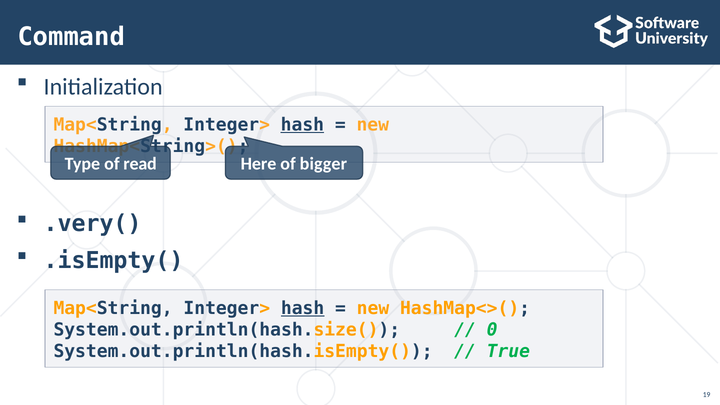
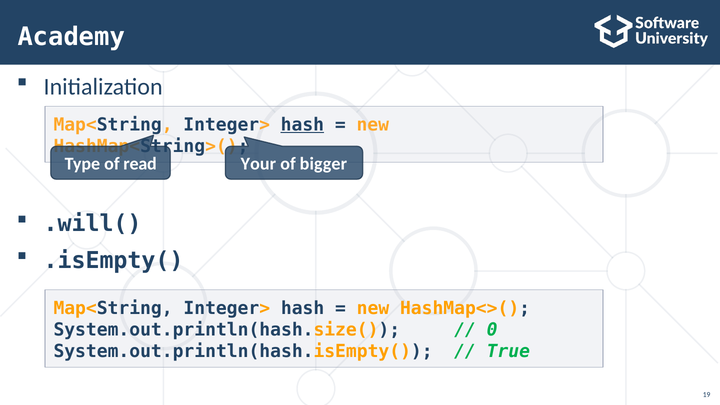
Command: Command -> Academy
Here: Here -> Your
.very(: .very( -> .will(
hash at (303, 308) underline: present -> none
